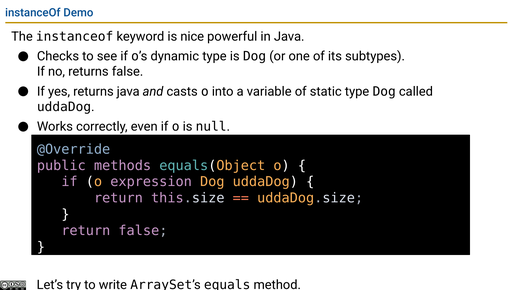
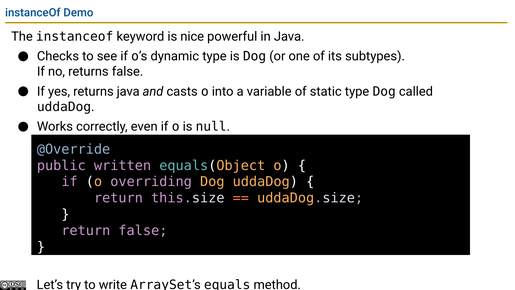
methods: methods -> written
expression: expression -> overriding
